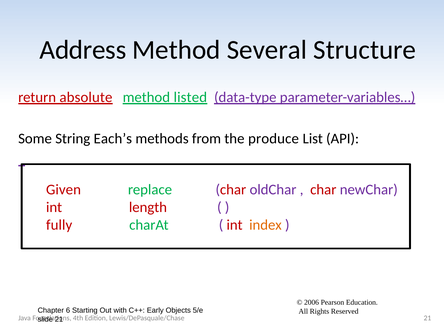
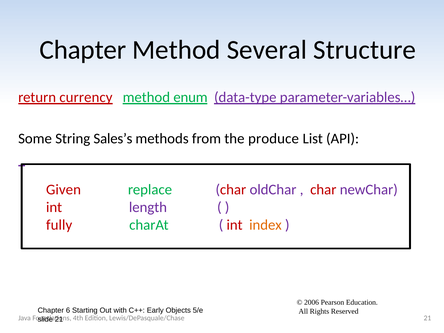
Address at (83, 50): Address -> Chapter
absolute: absolute -> currency
listed: listed -> enum
Each’s: Each’s -> Sales’s
length colour: red -> purple
